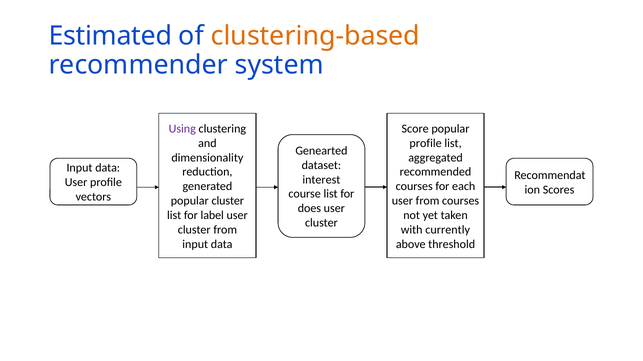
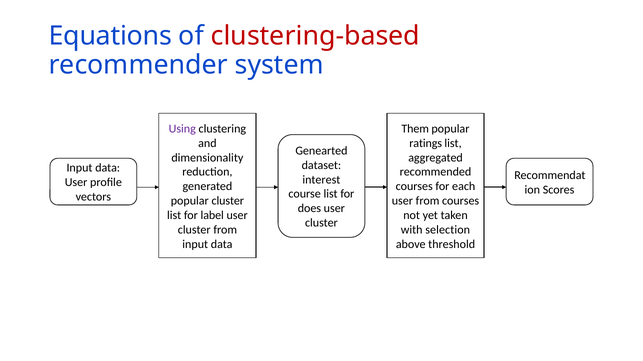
Estimated: Estimated -> Equations
clustering-based colour: orange -> red
Score: Score -> Them
profile at (426, 143): profile -> ratings
currently: currently -> selection
